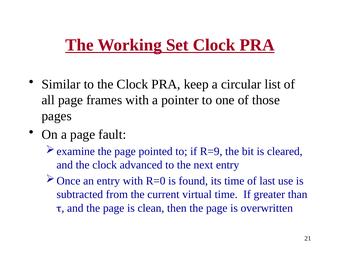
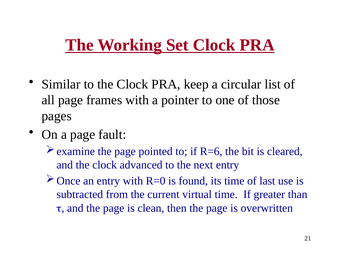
R=9: R=9 -> R=6
